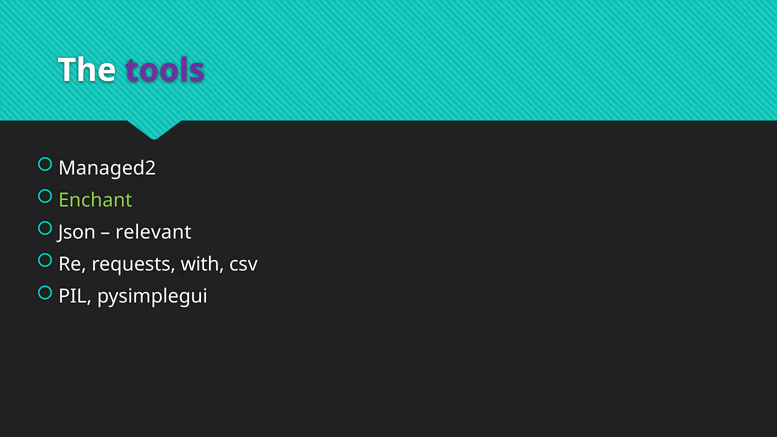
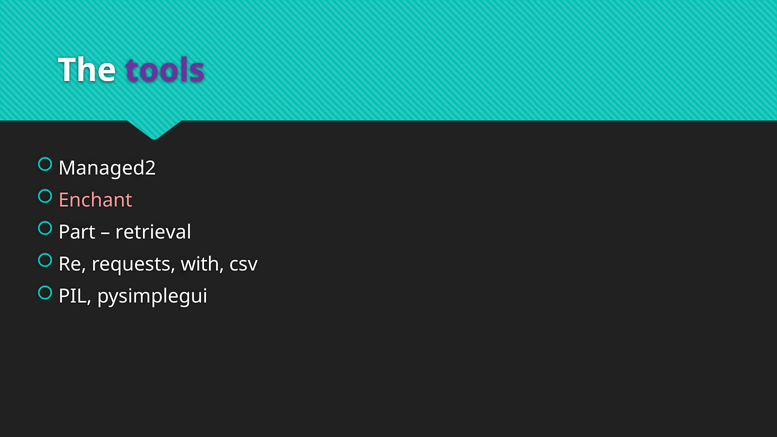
Enchant colour: light green -> pink
Json: Json -> Part
relevant: relevant -> retrieval
